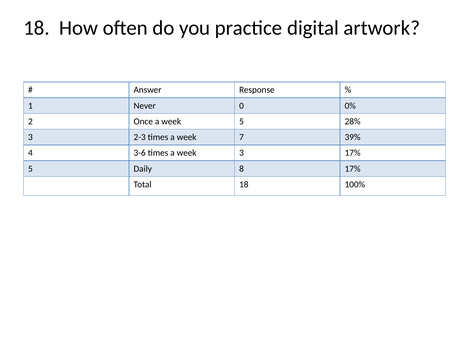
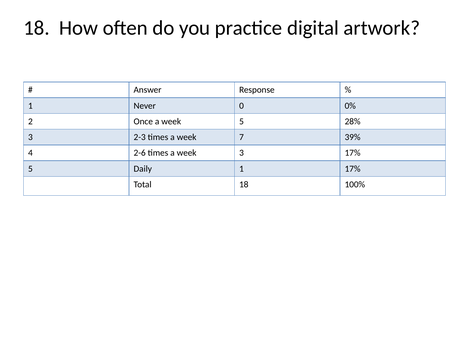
3-6: 3-6 -> 2-6
Daily 8: 8 -> 1
